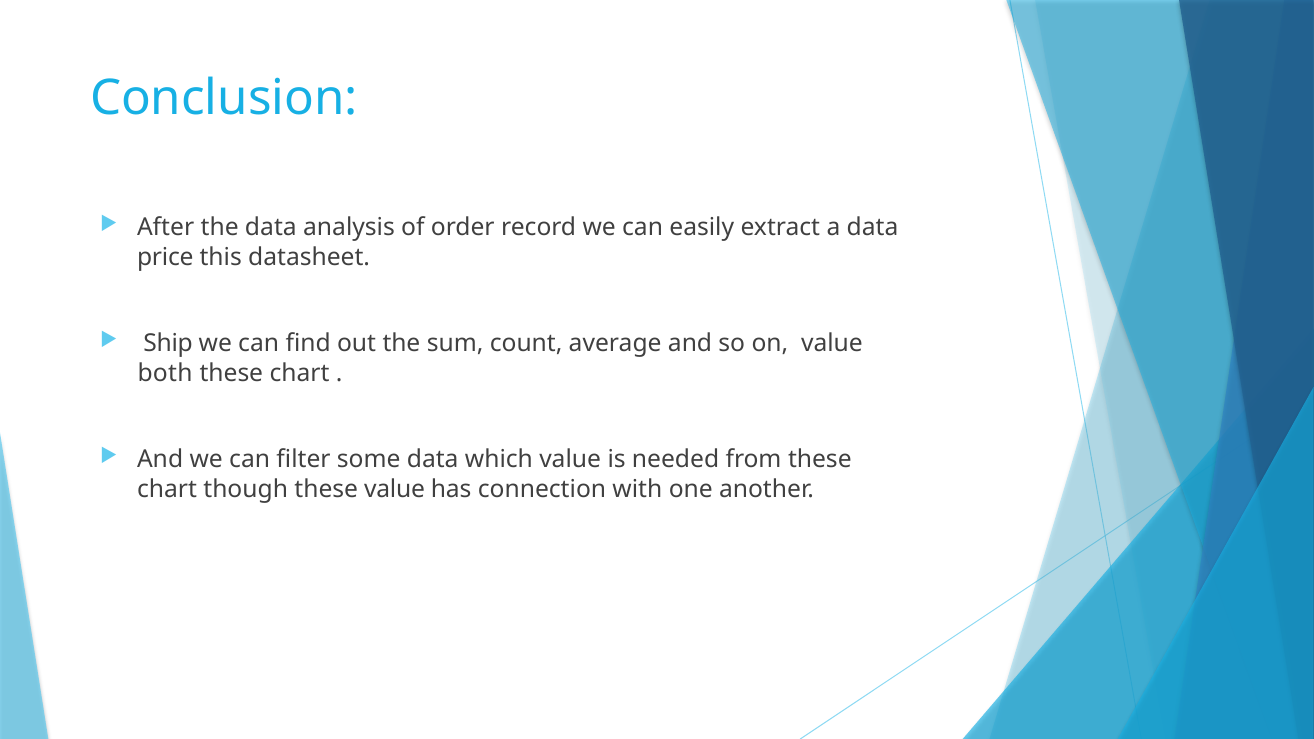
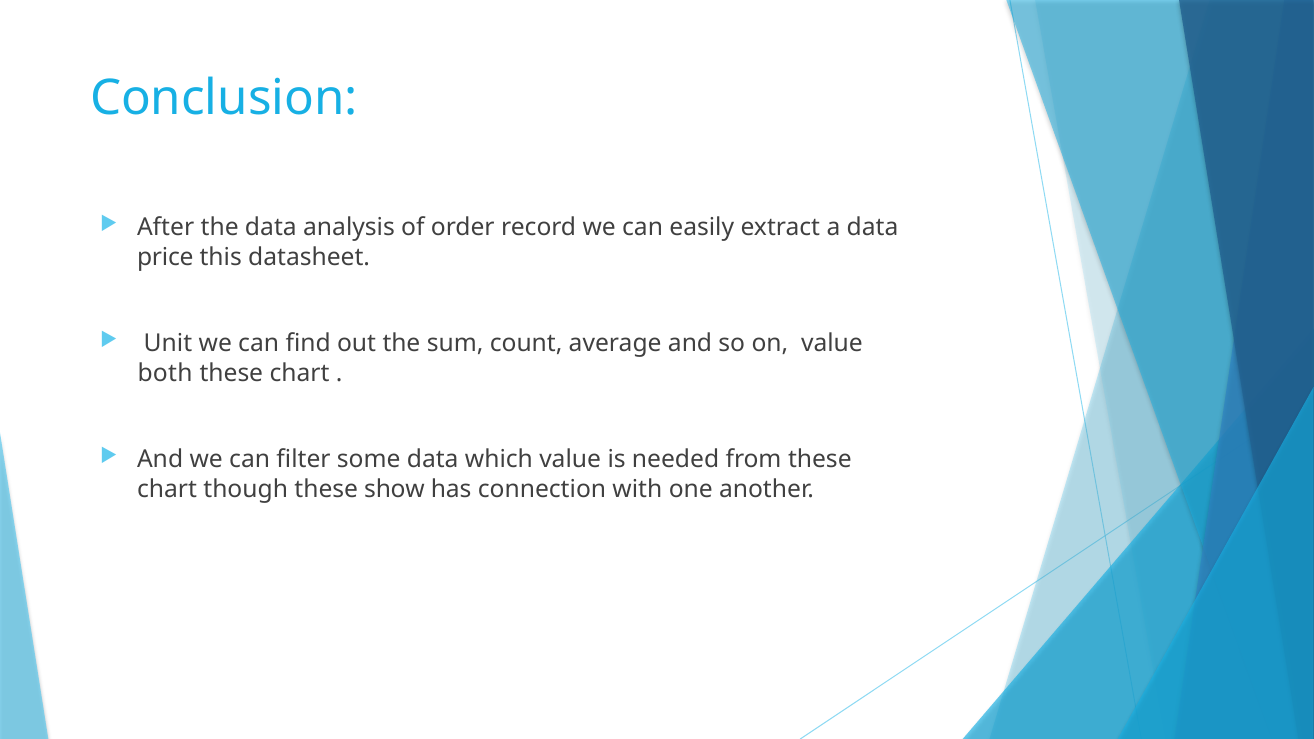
Ship: Ship -> Unit
these value: value -> show
